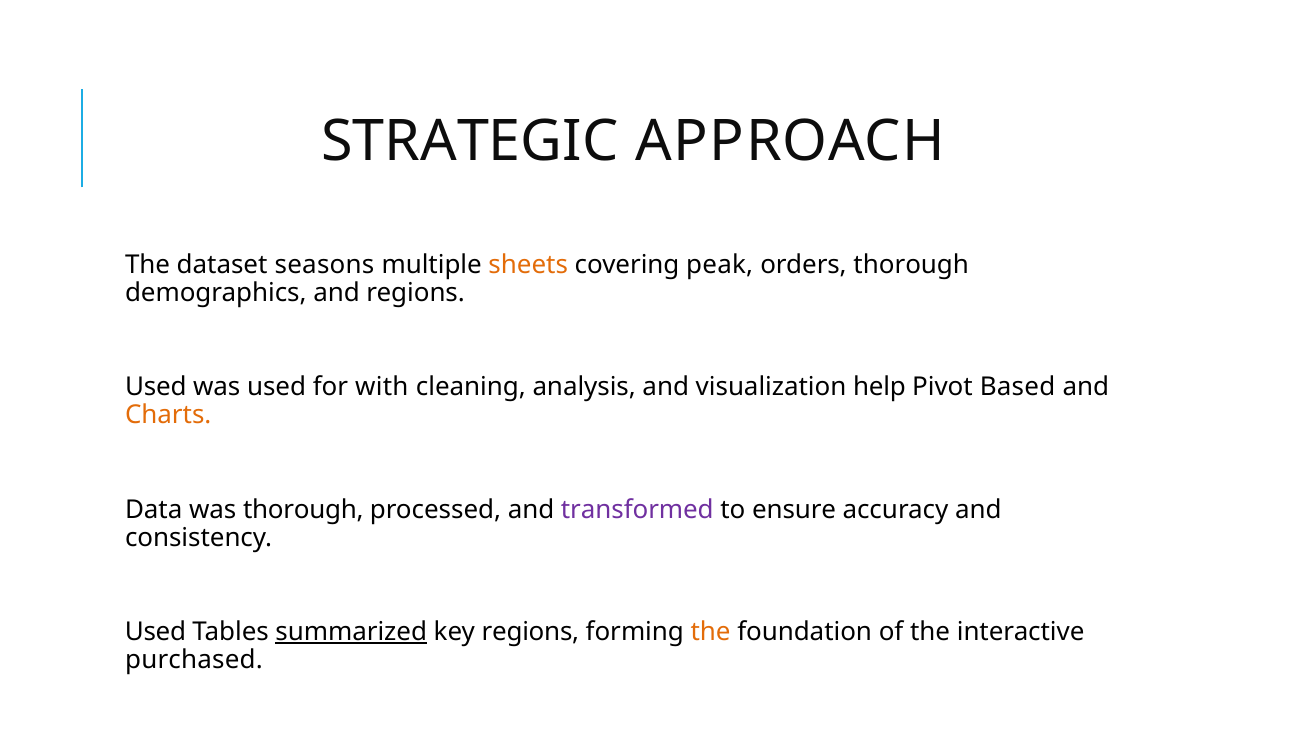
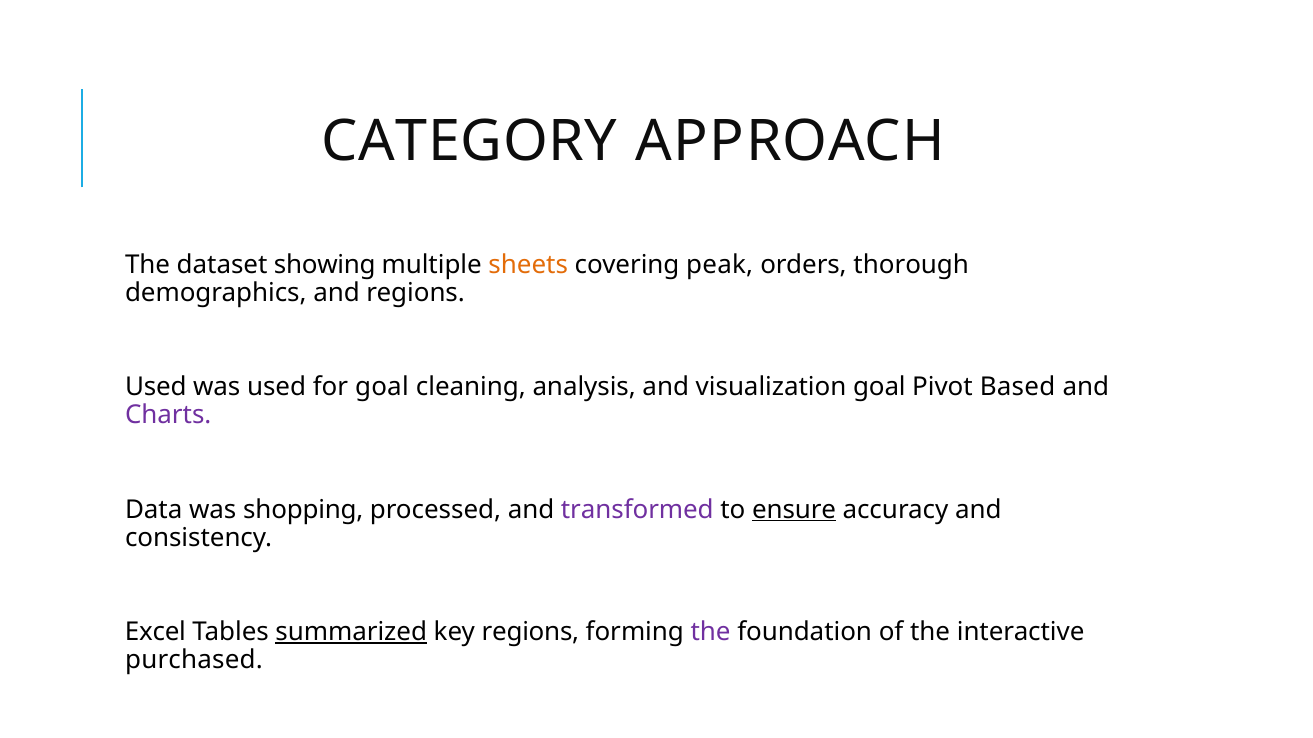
STRATEGIC: STRATEGIC -> CATEGORY
seasons: seasons -> showing
for with: with -> goal
visualization help: help -> goal
Charts colour: orange -> purple
was thorough: thorough -> shopping
ensure underline: none -> present
Used at (155, 632): Used -> Excel
the at (711, 632) colour: orange -> purple
